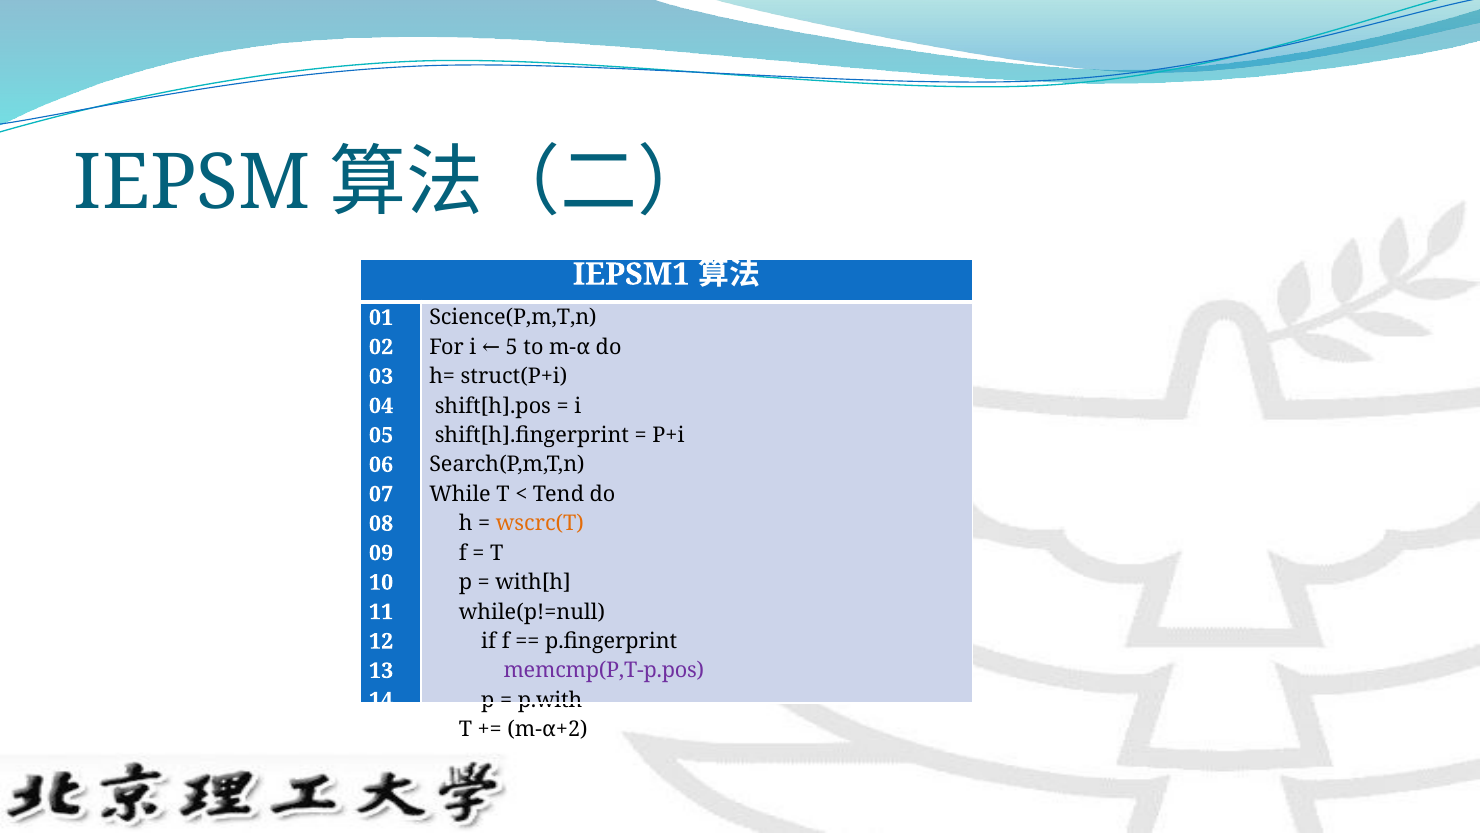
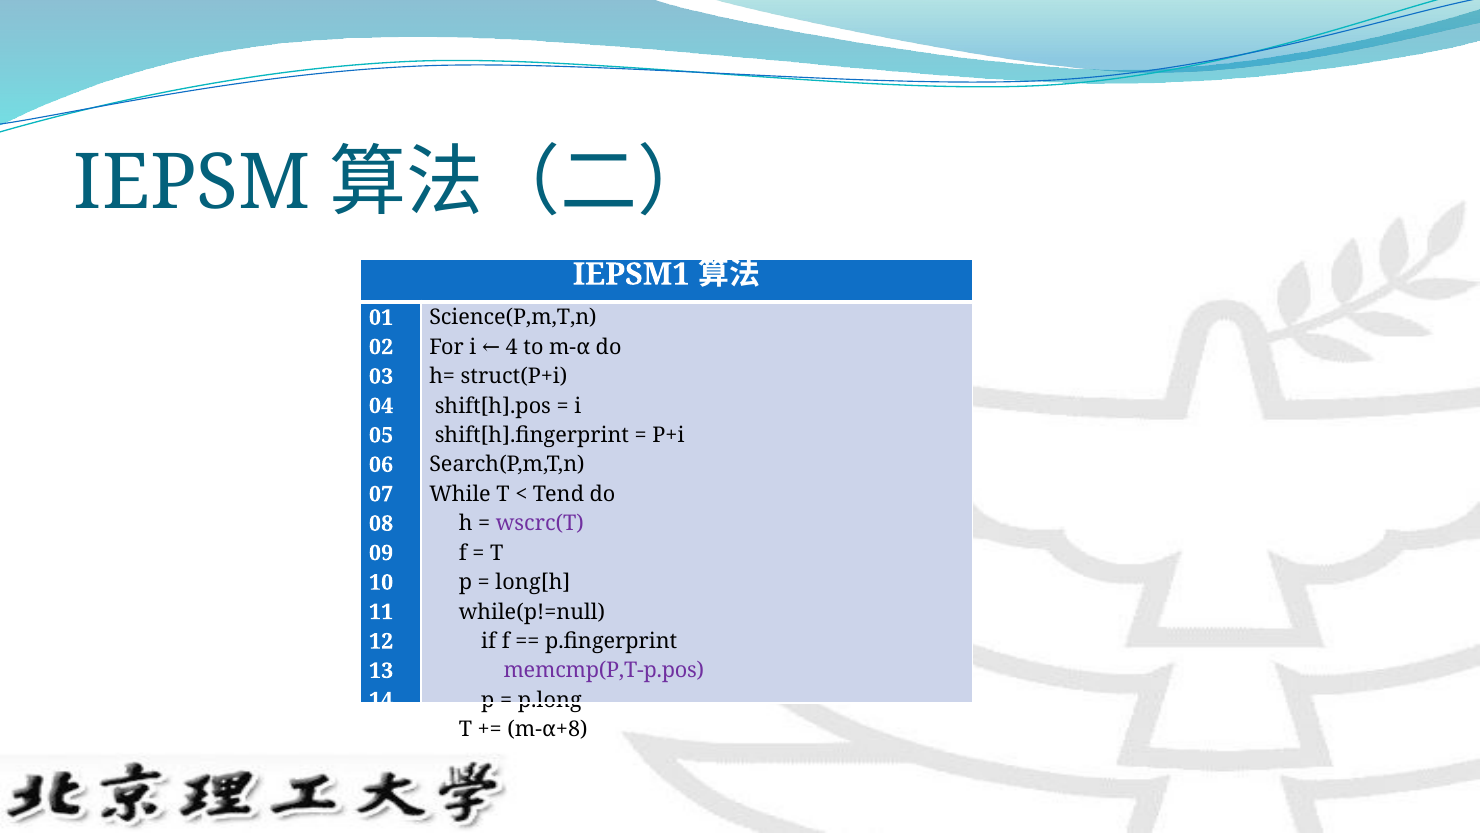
5: 5 -> 4
wscrc(T colour: orange -> purple
with[h: with[h -> long[h
p.with: p.with -> p.long
m-α+2: m-α+2 -> m-α+8
